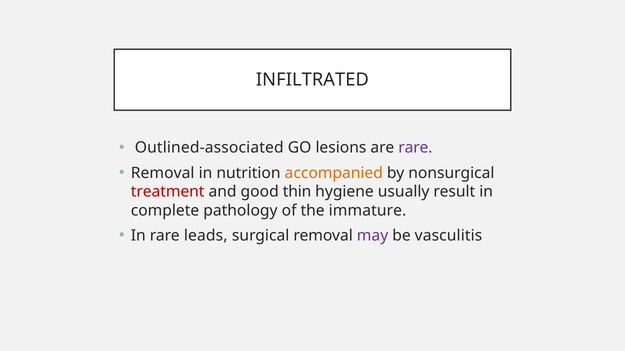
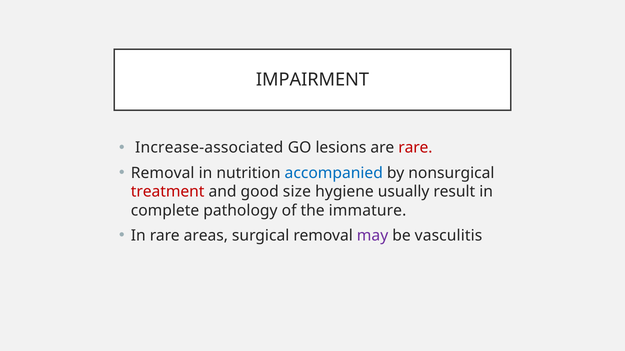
INFILTRATED: INFILTRATED -> IMPAIRMENT
Outlined-associated: Outlined-associated -> Increase-associated
rare at (415, 148) colour: purple -> red
accompanied colour: orange -> blue
thin: thin -> size
leads: leads -> areas
